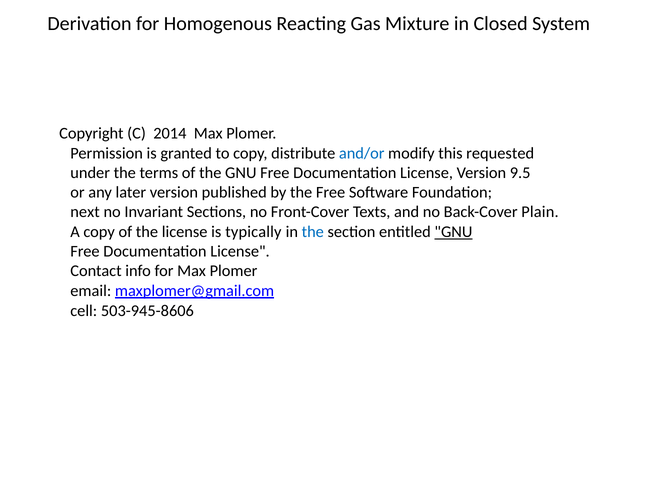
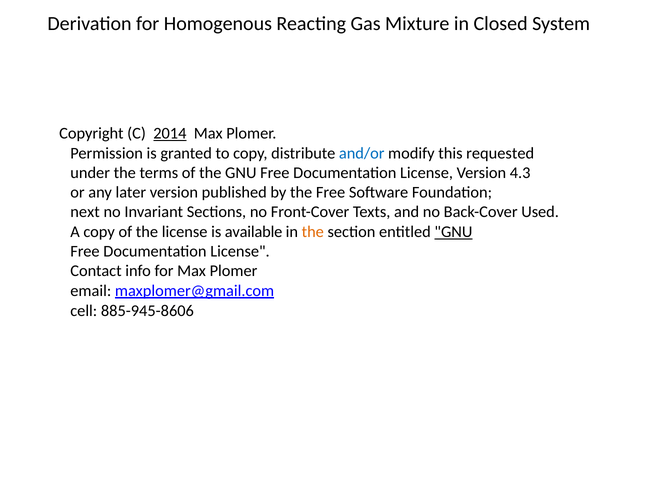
2014 underline: none -> present
9.5: 9.5 -> 4.3
Plain: Plain -> Used
typically: typically -> available
the at (313, 232) colour: blue -> orange
503-945-8606: 503-945-8606 -> 885-945-8606
